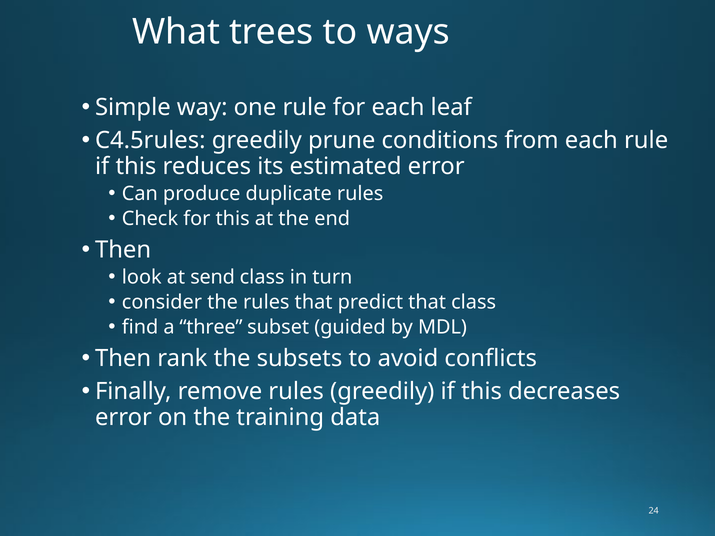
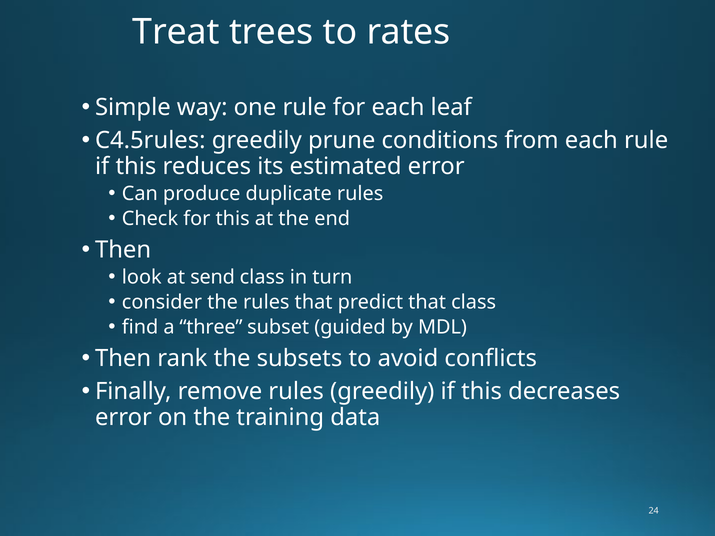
What: What -> Treat
ways: ways -> rates
